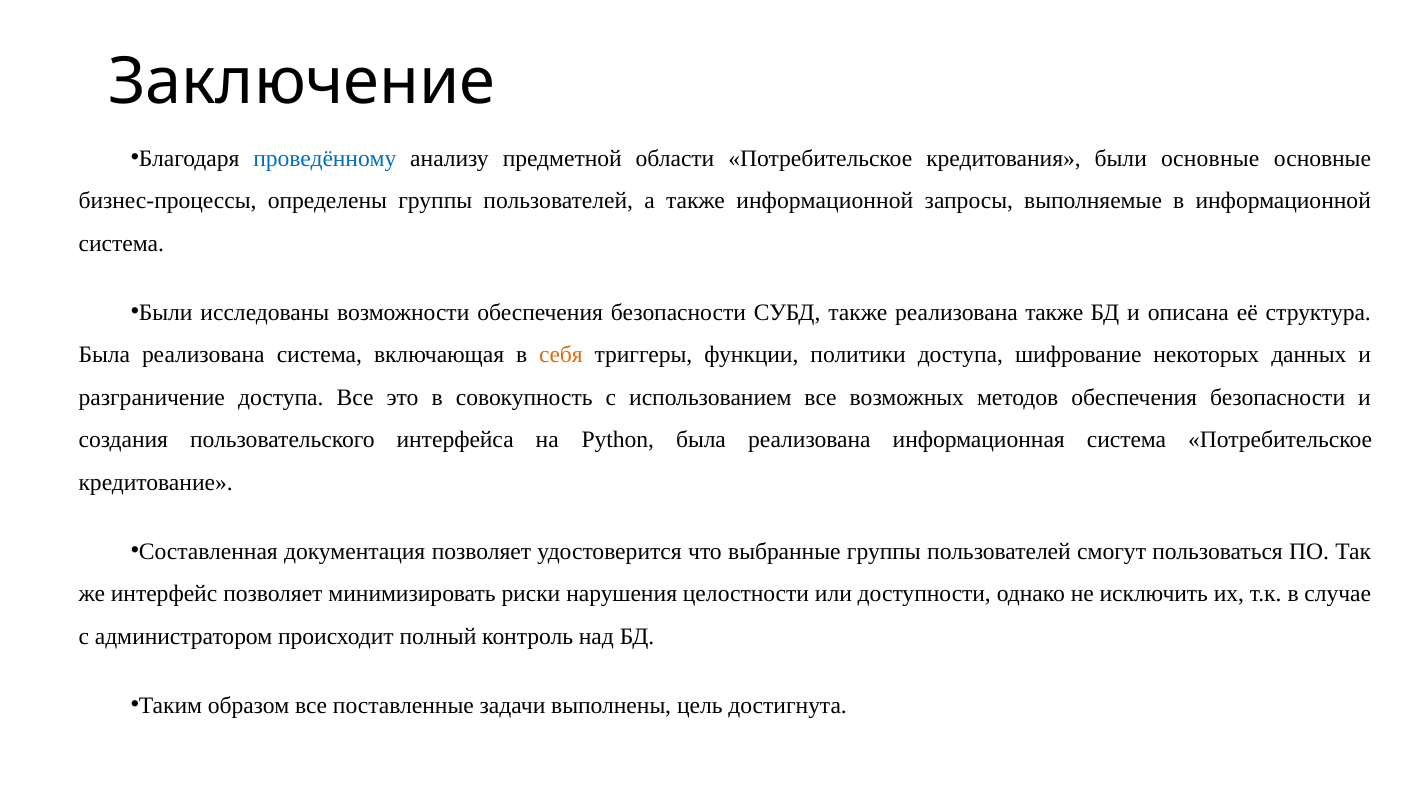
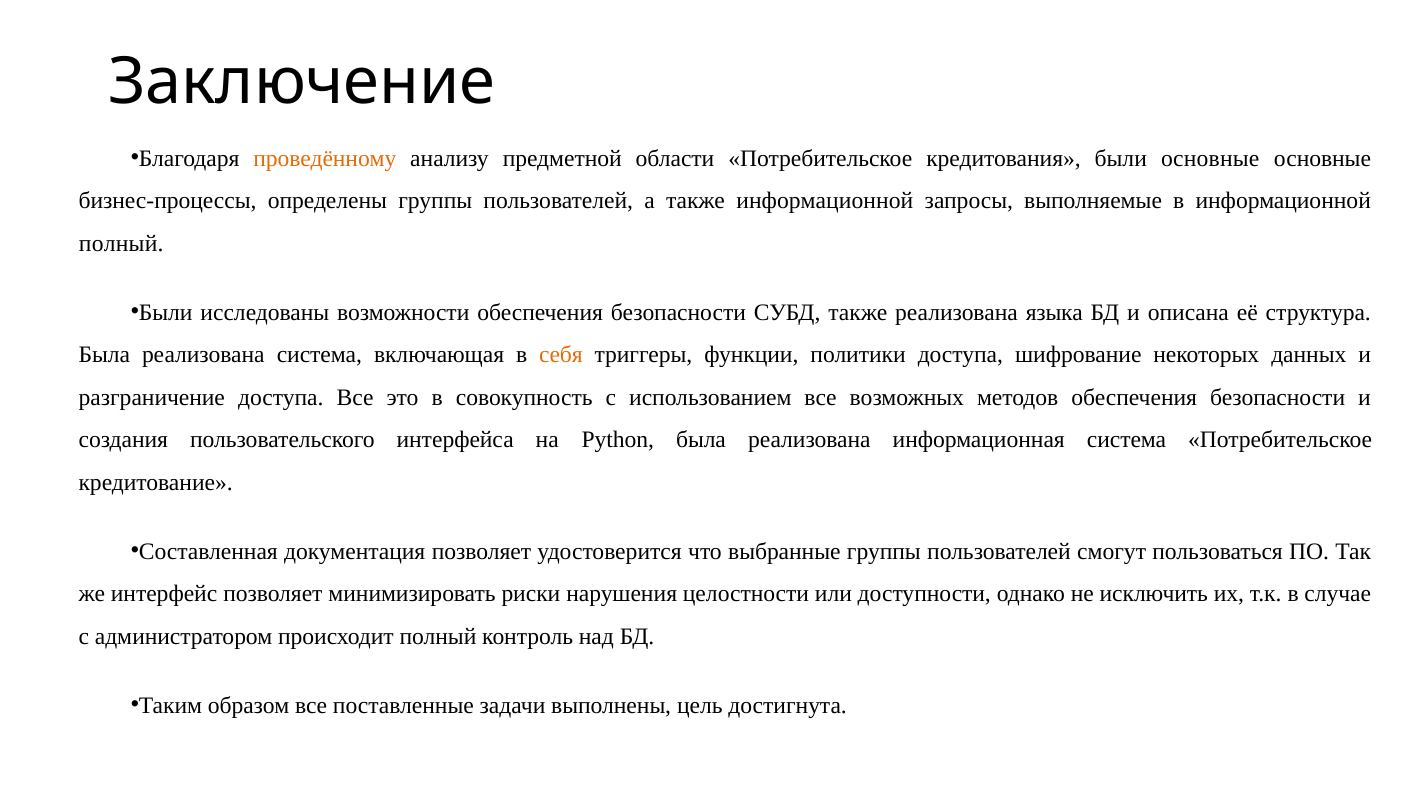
проведённому colour: blue -> orange
система at (121, 243): система -> полный
реализована также: также -> языка
